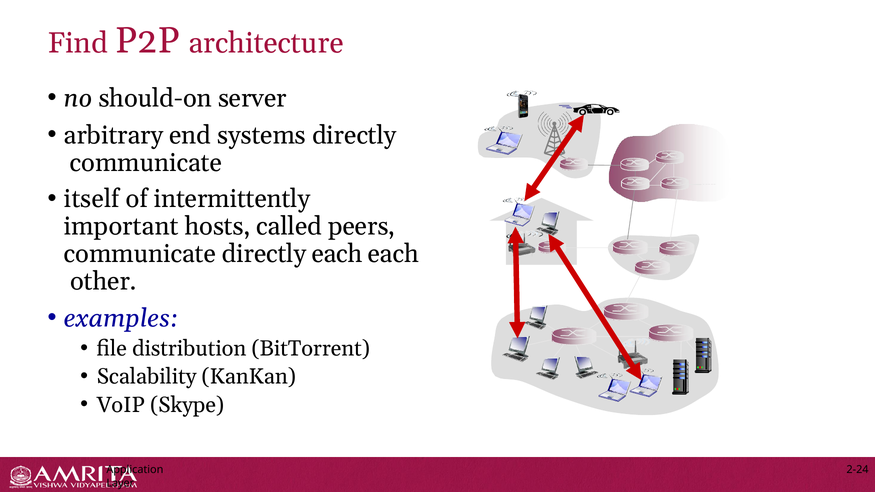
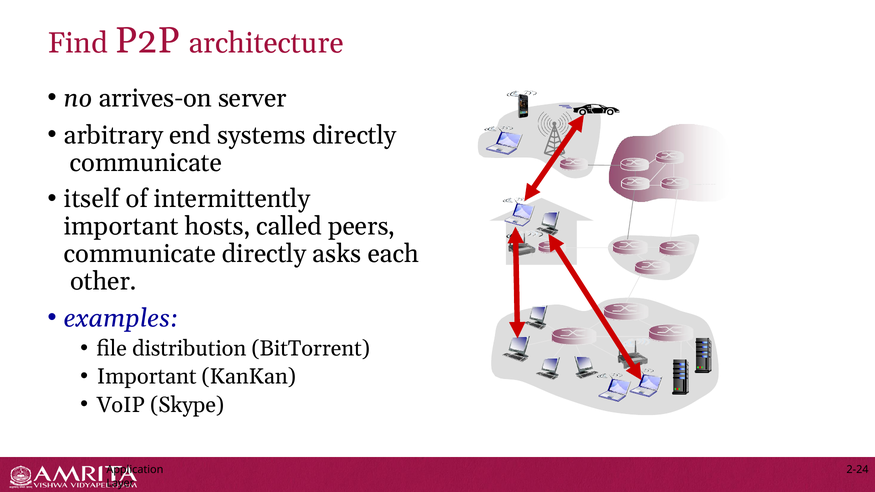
should-on: should-on -> arrives-on
directly each: each -> asks
Scalability at (147, 377): Scalability -> Important
